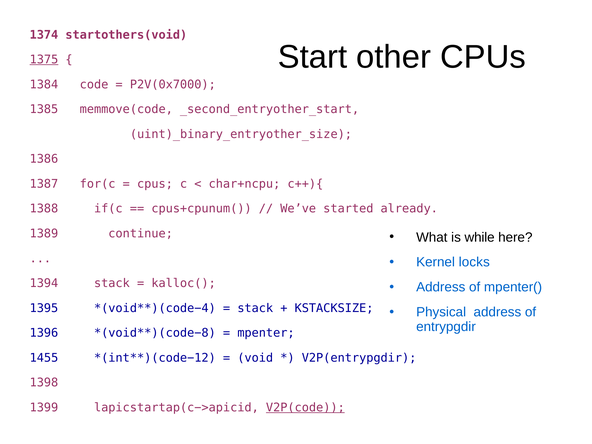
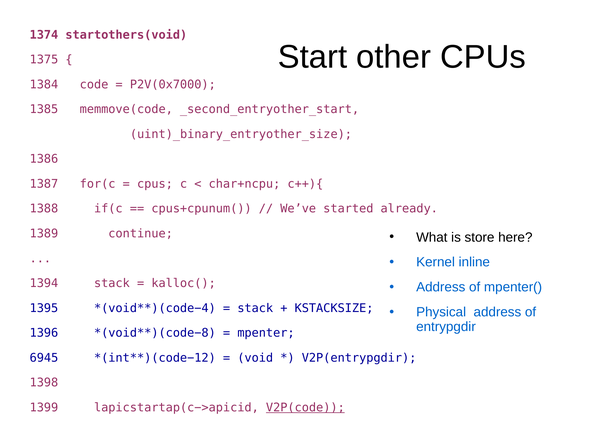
1375 underline: present -> none
while: while -> store
locks: locks -> inline
1455: 1455 -> 6945
